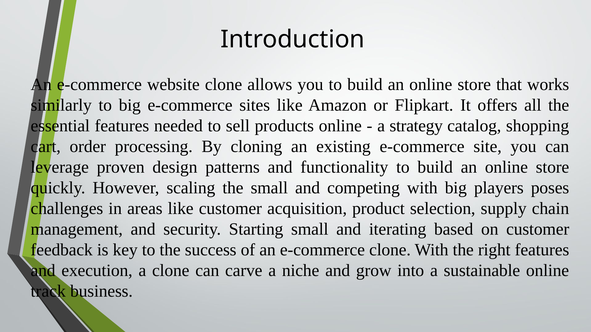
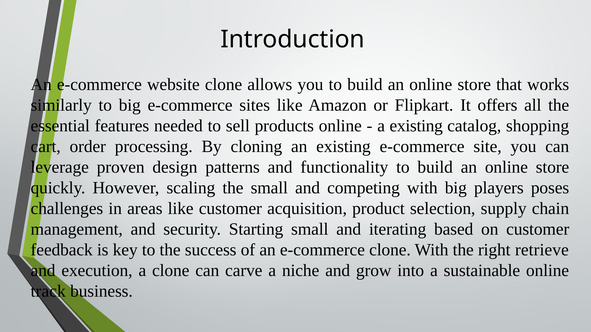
a strategy: strategy -> existing
right features: features -> retrieve
